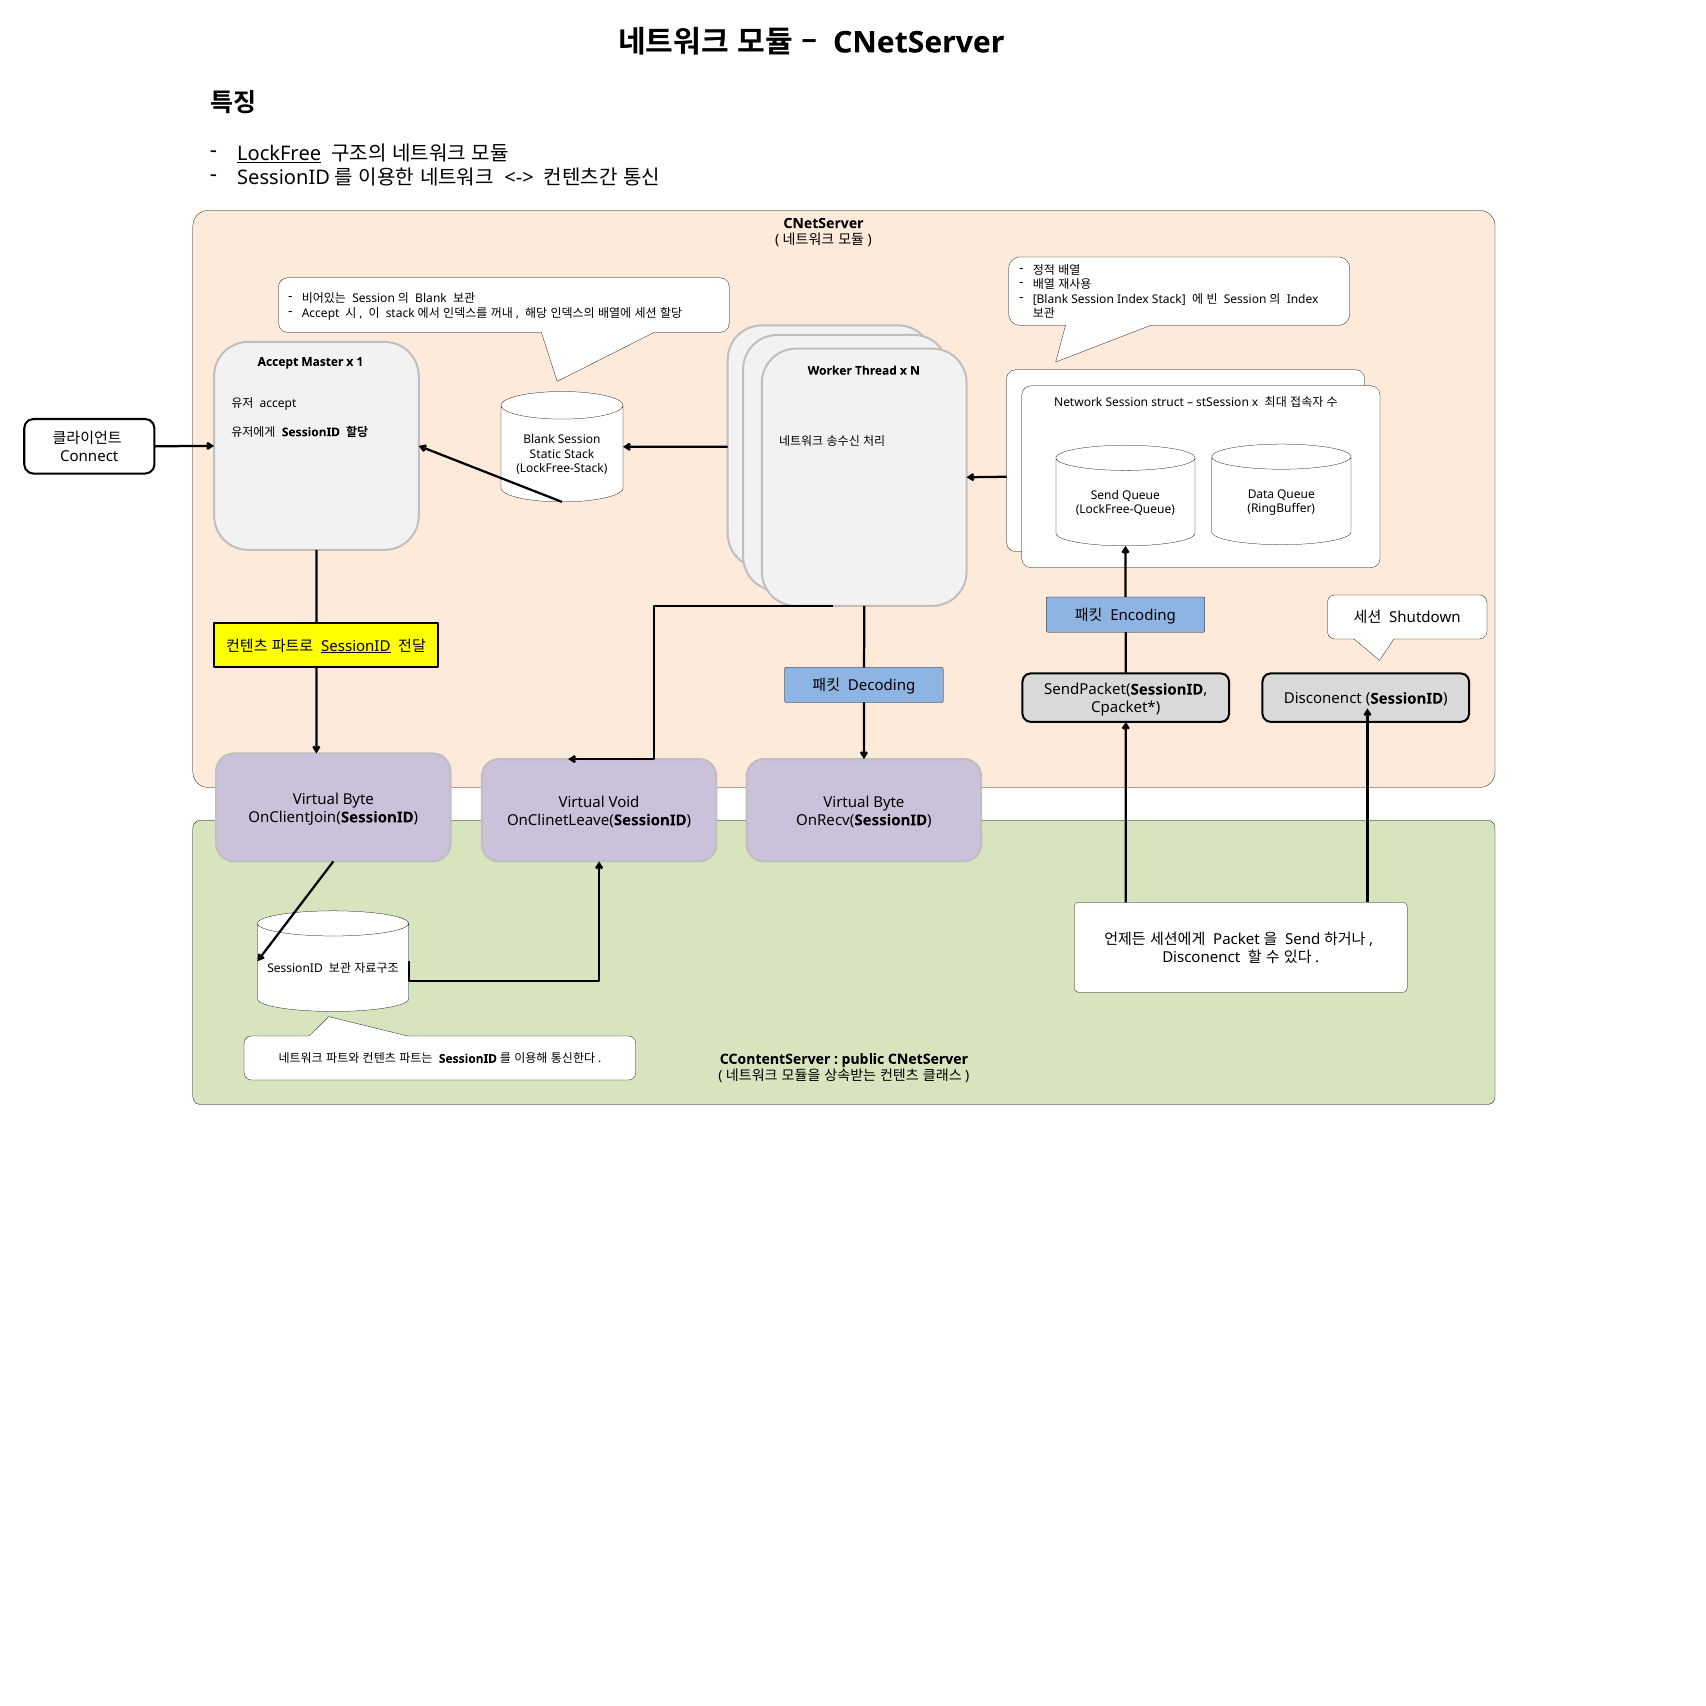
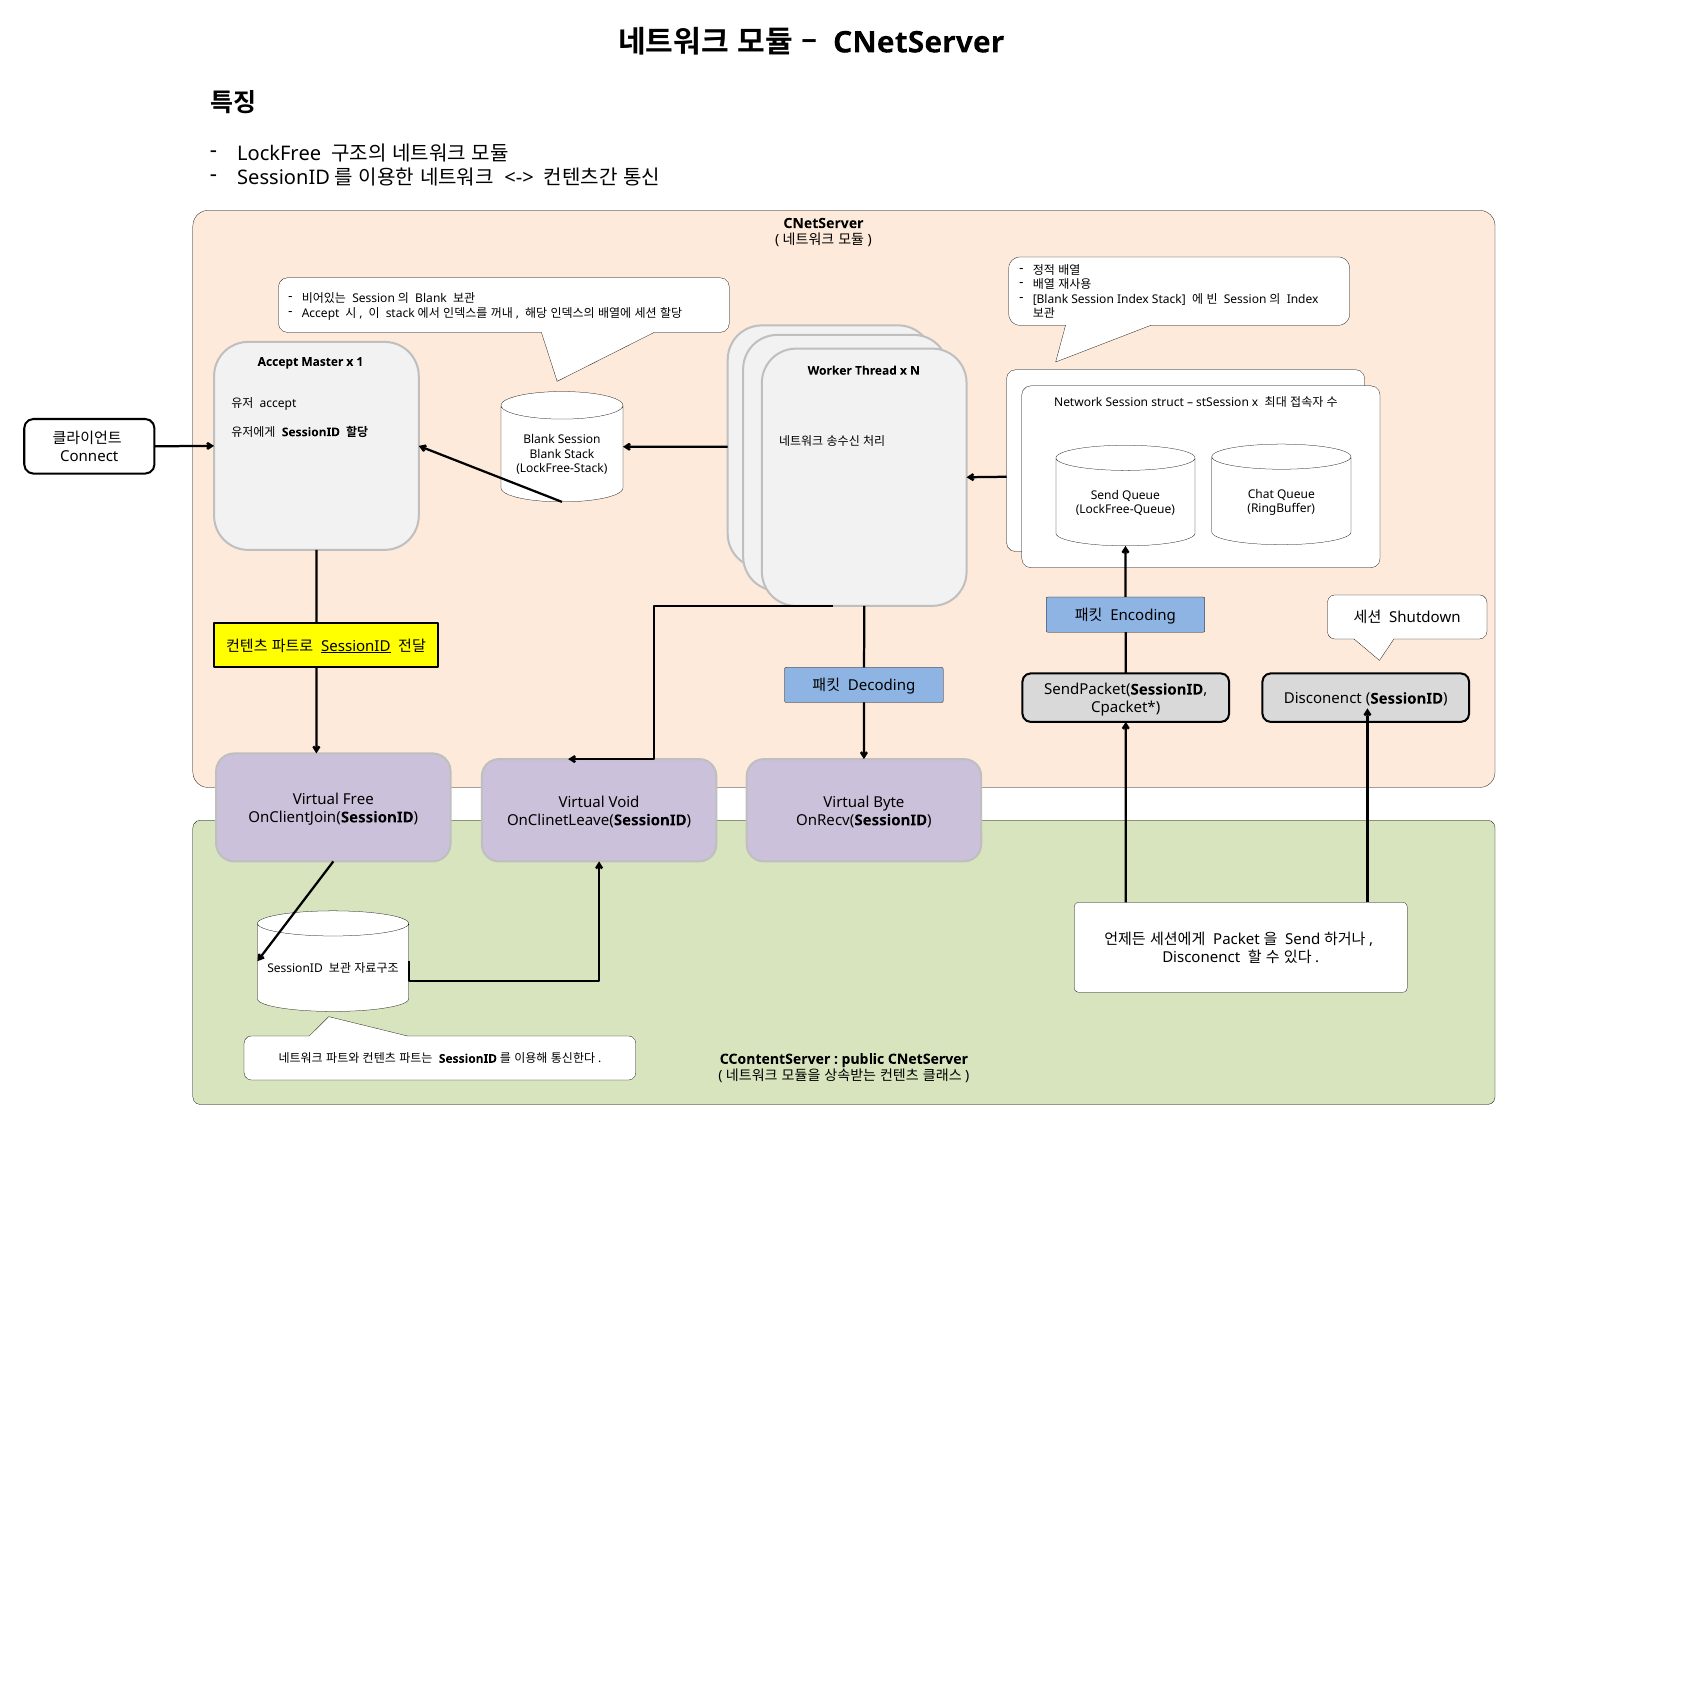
LockFree underline: present -> none
Static at (545, 454): Static -> Blank
Data: Data -> Chat
Byte at (358, 799): Byte -> Free
